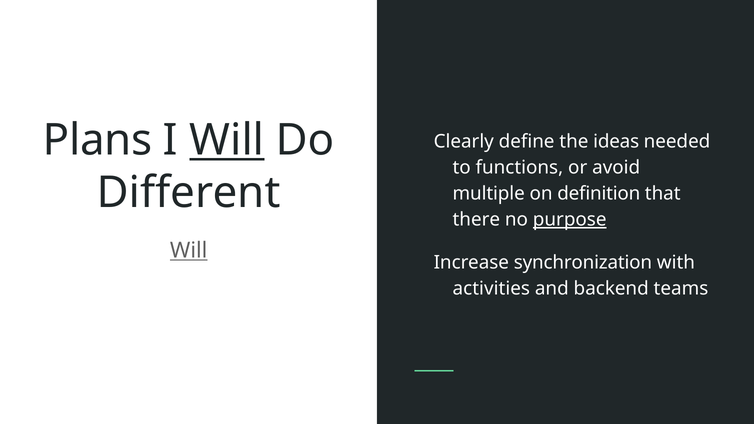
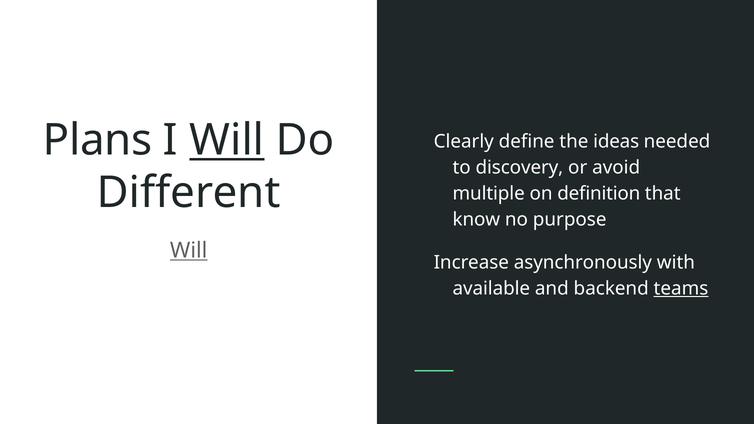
functions: functions -> discovery
there: there -> know
purpose underline: present -> none
synchronization: synchronization -> asynchronously
activities: activities -> available
teams underline: none -> present
